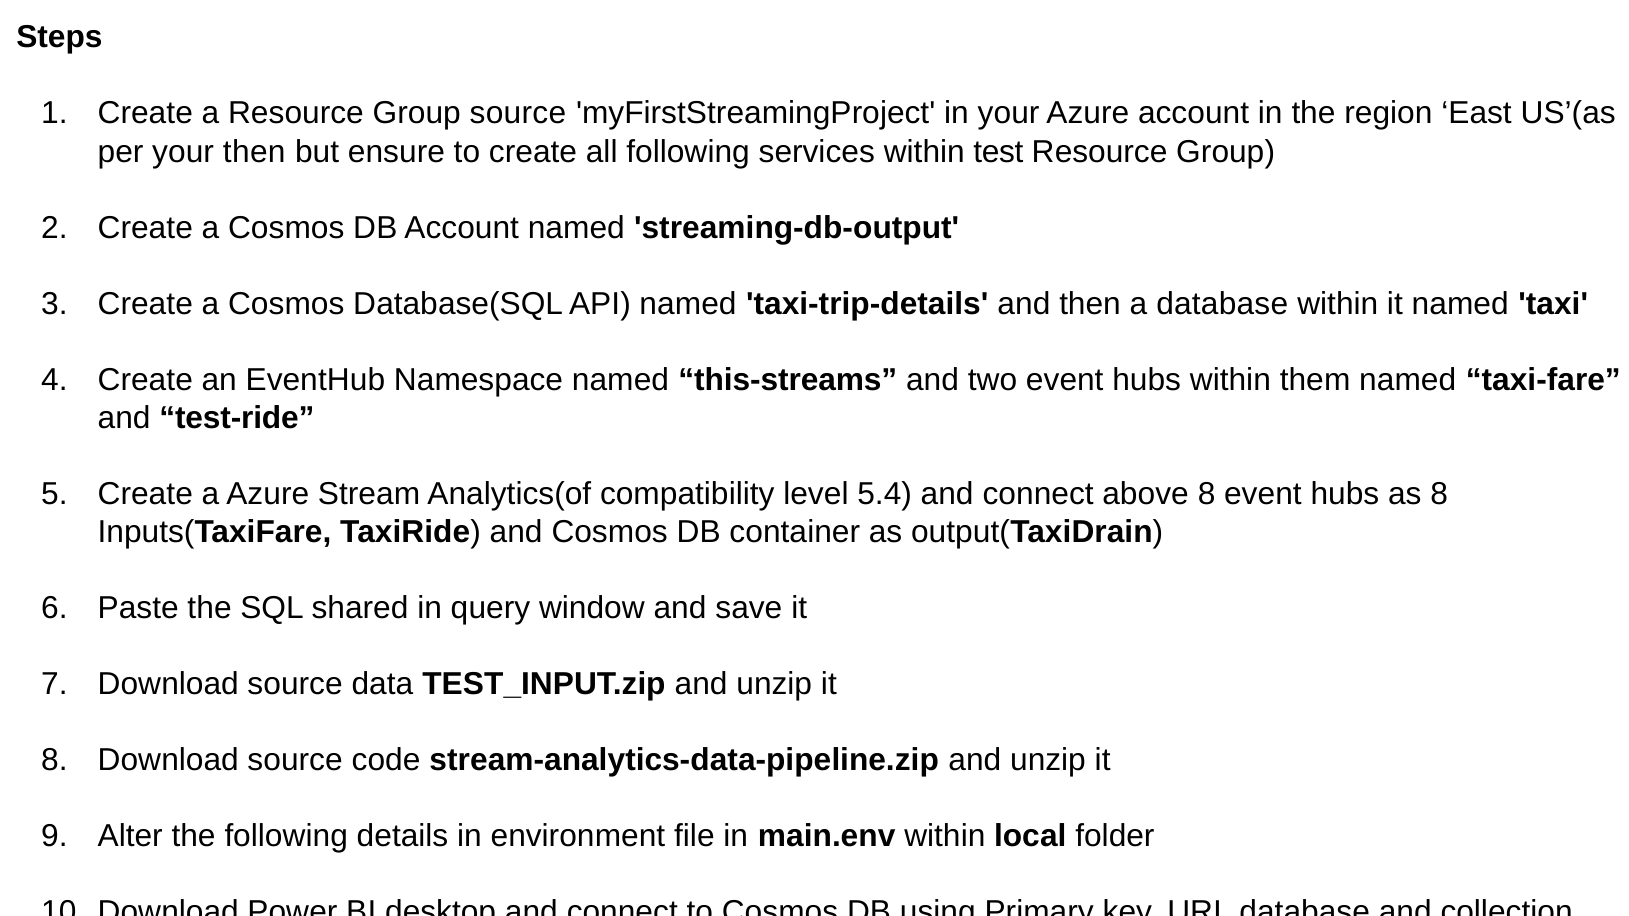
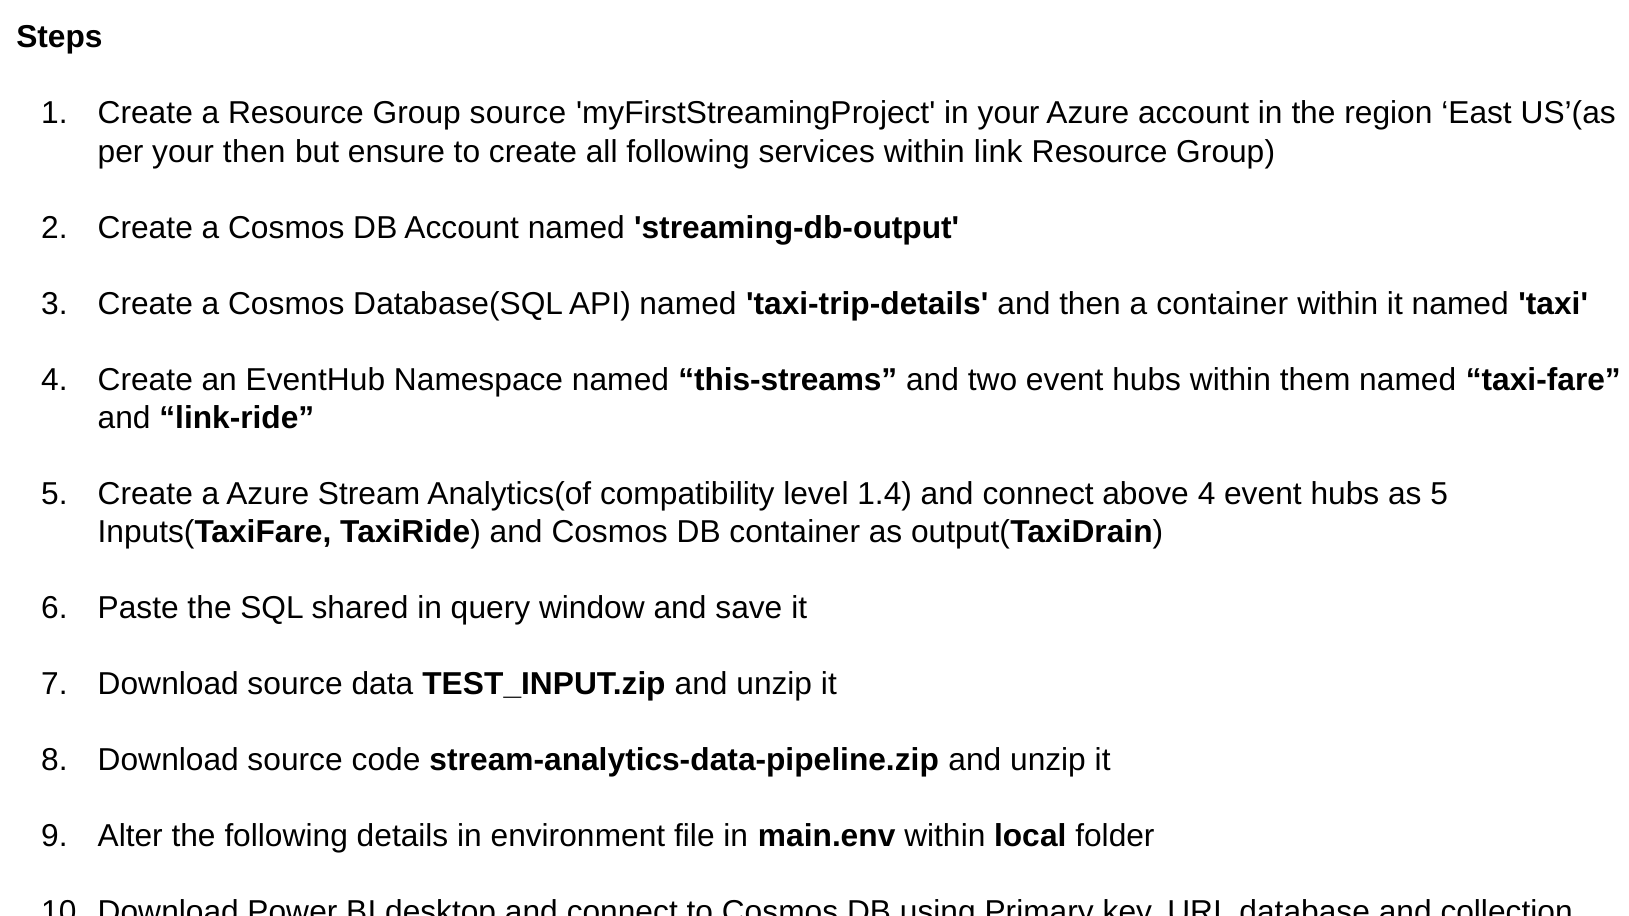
test: test -> link
a database: database -> container
test-ride: test-ride -> link-ride
5.4: 5.4 -> 1.4
above 8: 8 -> 4
as 8: 8 -> 5
